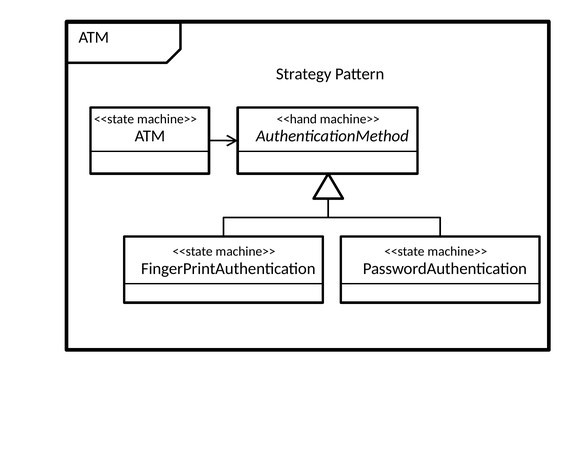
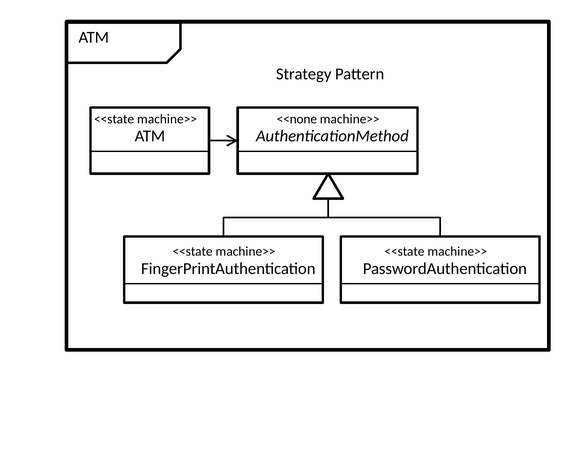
<<hand: <<hand -> <<none
